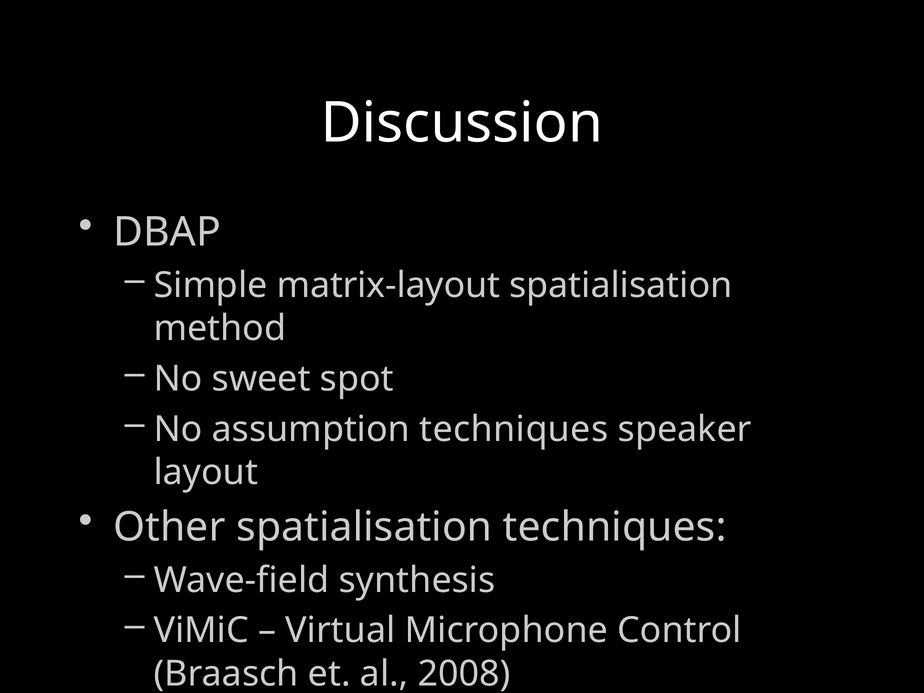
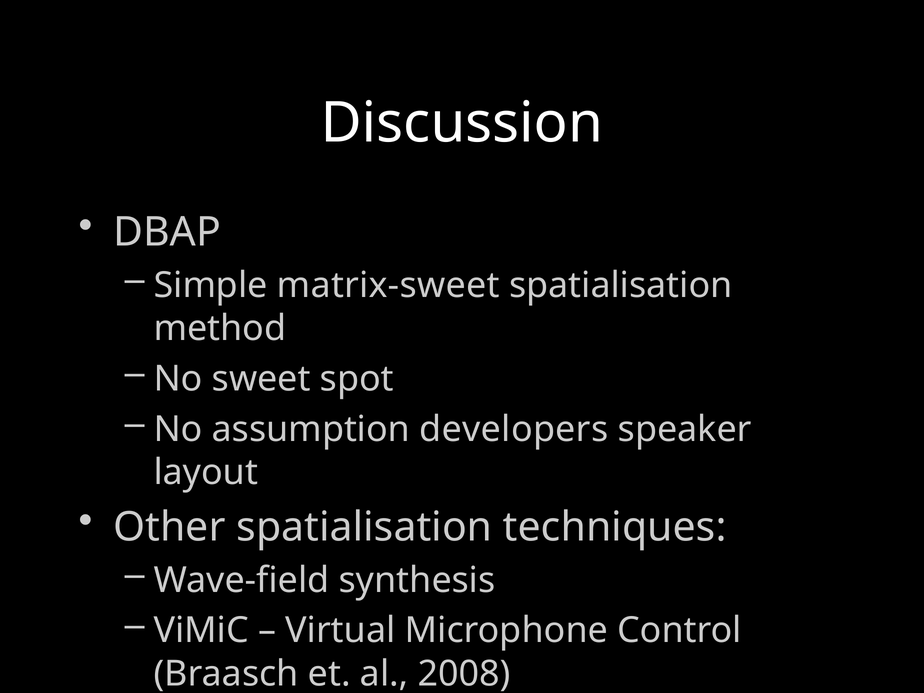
matrix-layout: matrix-layout -> matrix-sweet
assumption techniques: techniques -> developers
